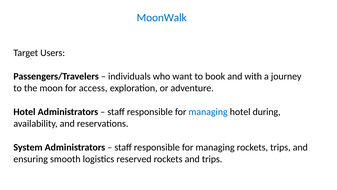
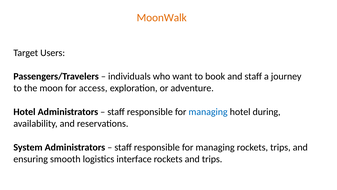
MoonWalk colour: blue -> orange
and with: with -> staff
reserved: reserved -> interface
